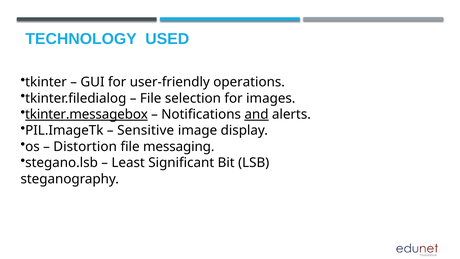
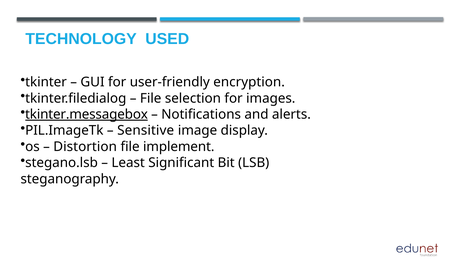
operations: operations -> encryption
and underline: present -> none
messaging: messaging -> implement
